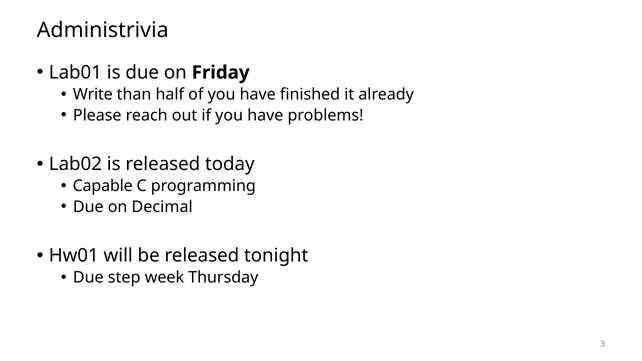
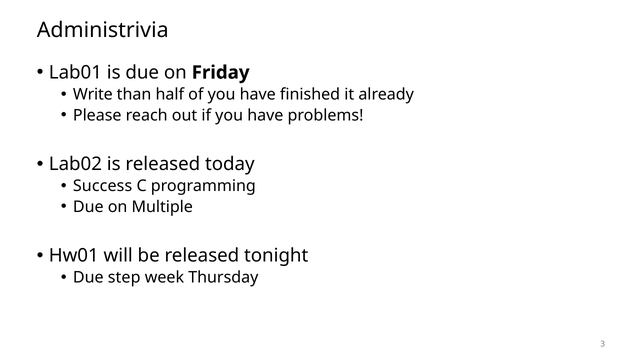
Capable: Capable -> Success
Decimal: Decimal -> Multiple
